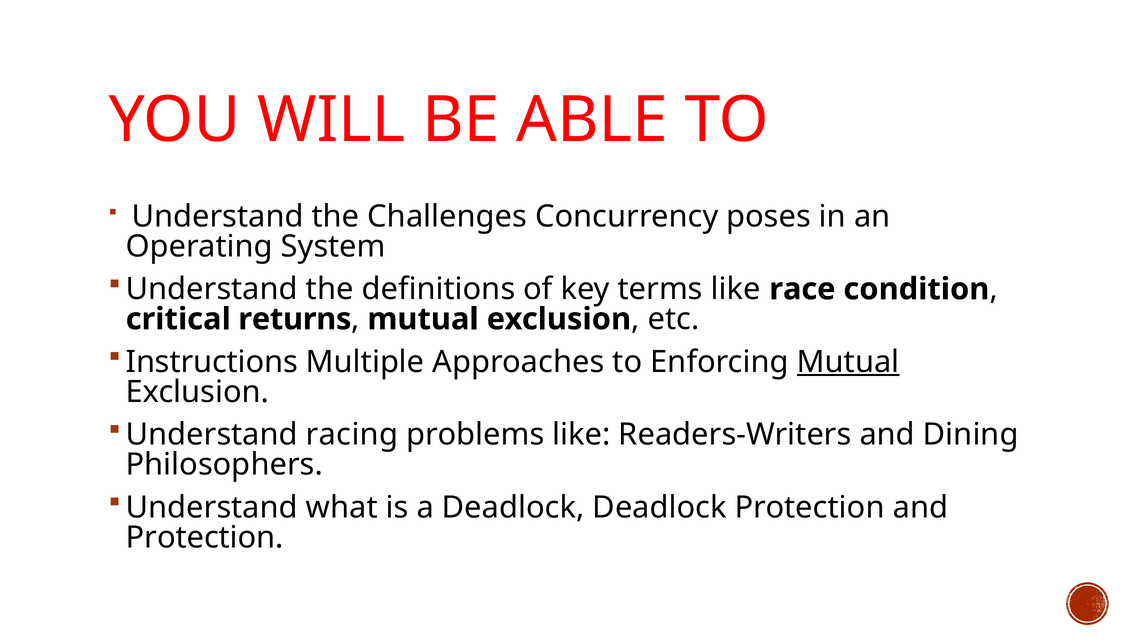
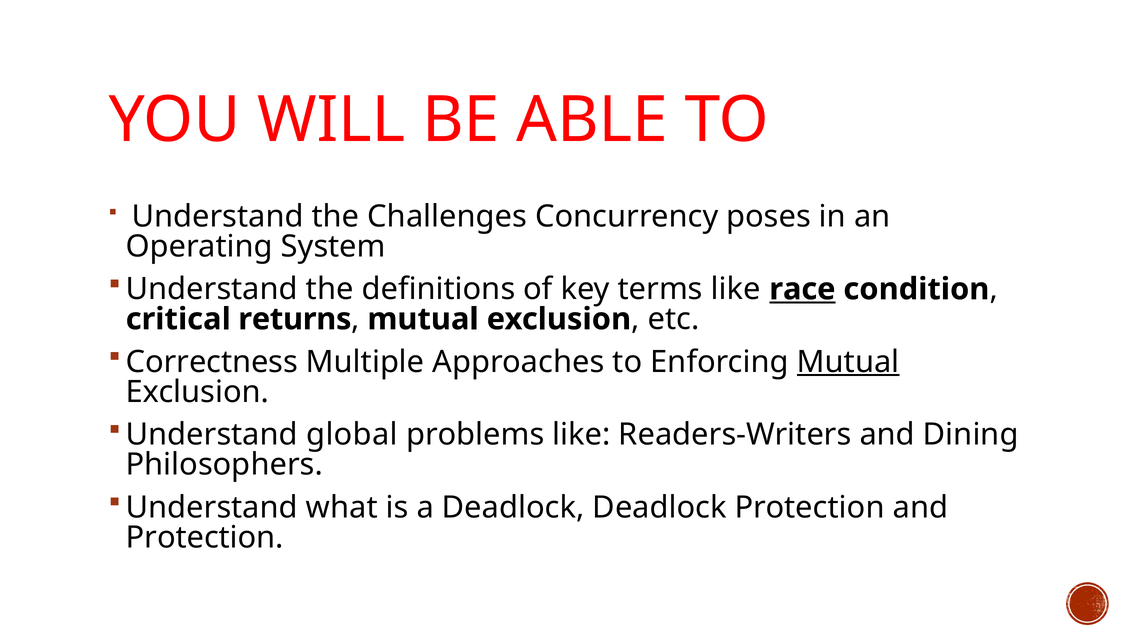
race underline: none -> present
Instructions: Instructions -> Correctness
racing: racing -> global
